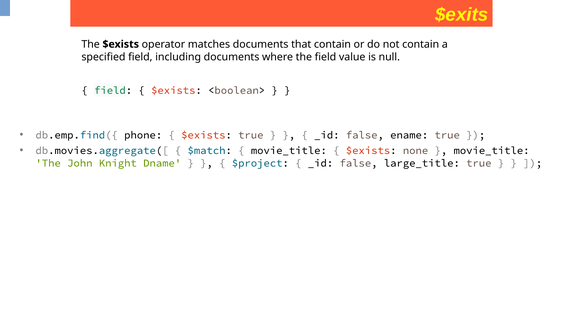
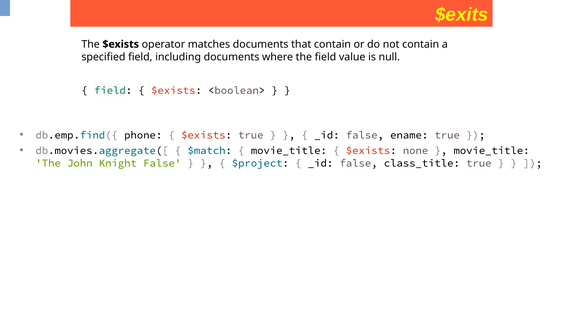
Knight Dname: Dname -> False
large_title: large_title -> class_title
